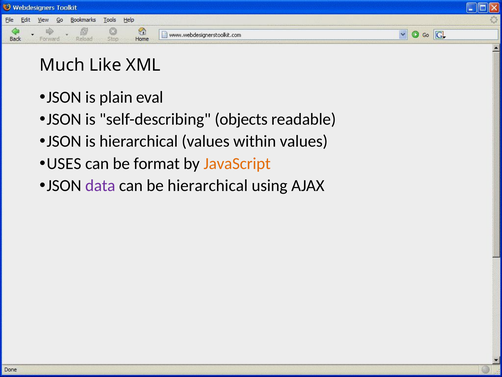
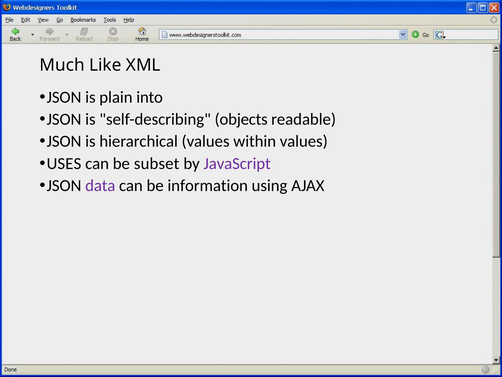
eval: eval -> into
format: format -> subset
JavaScript colour: orange -> purple
be hierarchical: hierarchical -> information
